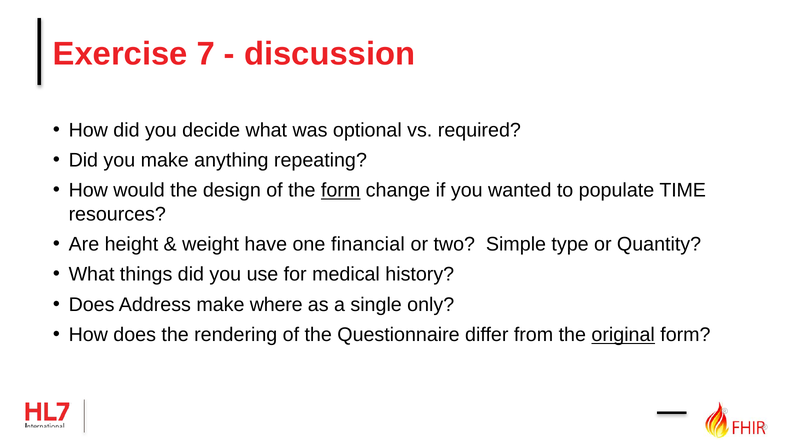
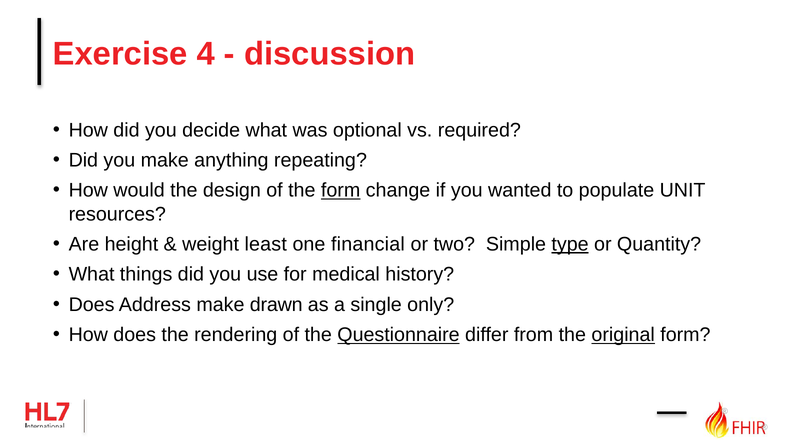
7: 7 -> 4
TIME: TIME -> UNIT
have: have -> least
type underline: none -> present
where: where -> drawn
Questionnaire underline: none -> present
